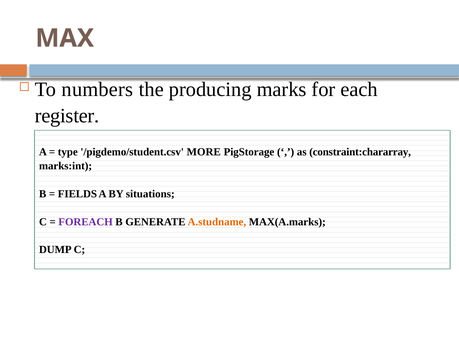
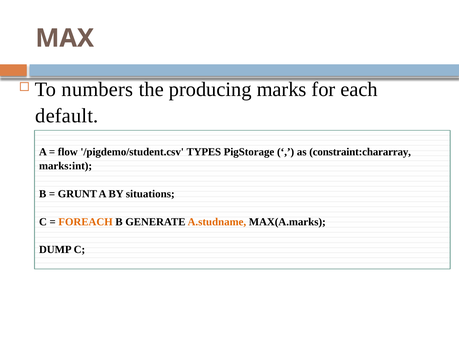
register: register -> default
type: type -> flow
MORE: MORE -> TYPES
FIELDS: FIELDS -> GRUNT
FOREACH colour: purple -> orange
